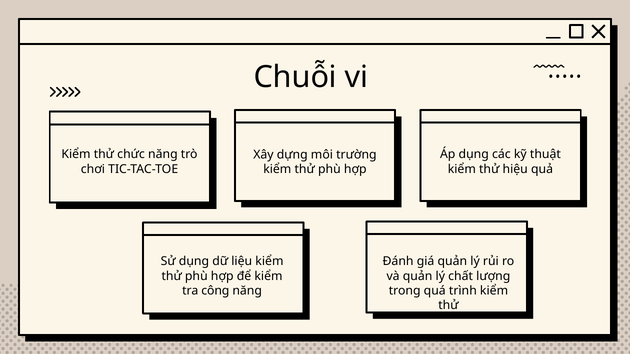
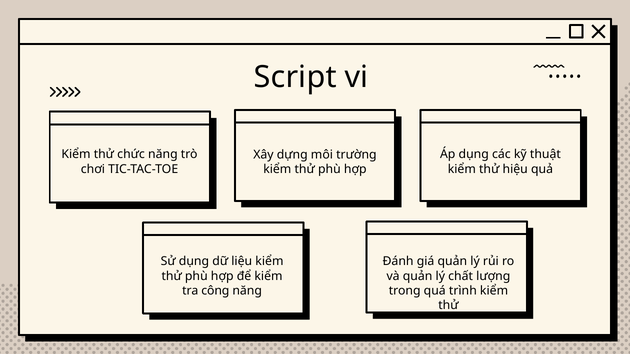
Chuỗi: Chuỗi -> Script
